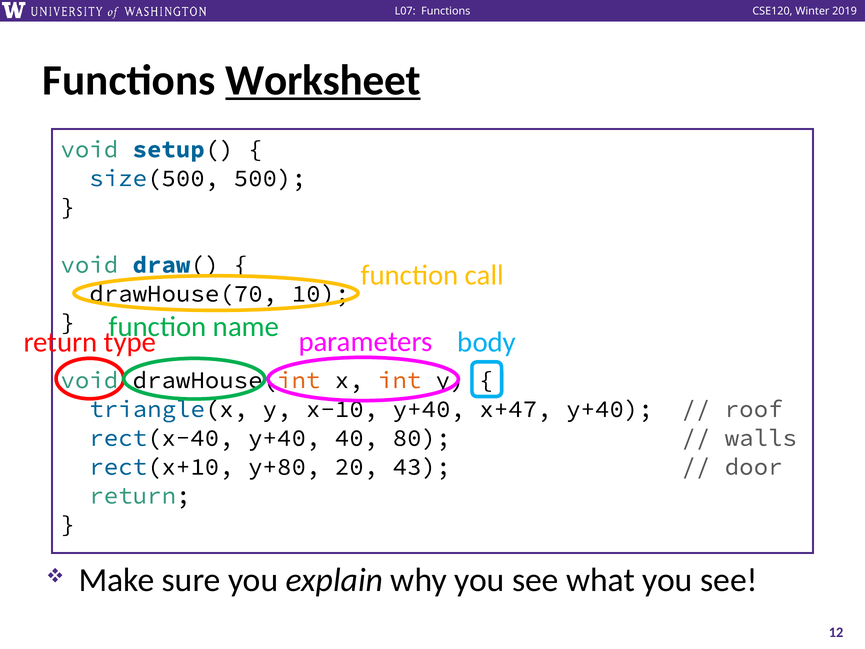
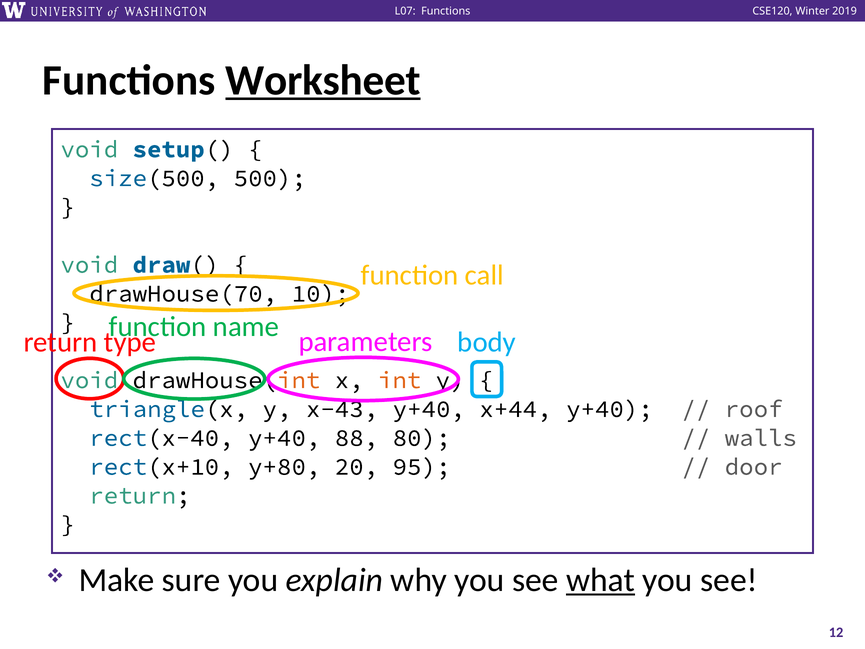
x-10: x-10 -> x-43
x+47: x+47 -> x+44
40: 40 -> 88
43: 43 -> 95
what underline: none -> present
